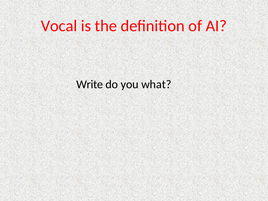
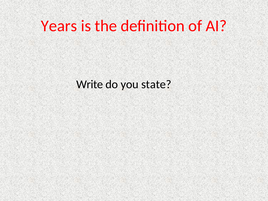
Vocal: Vocal -> Years
what: what -> state
